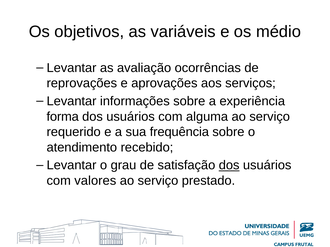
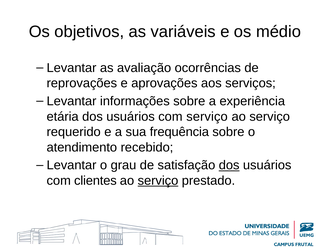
forma: forma -> etária
com alguma: alguma -> serviço
valores: valores -> clientes
serviço at (158, 181) underline: none -> present
